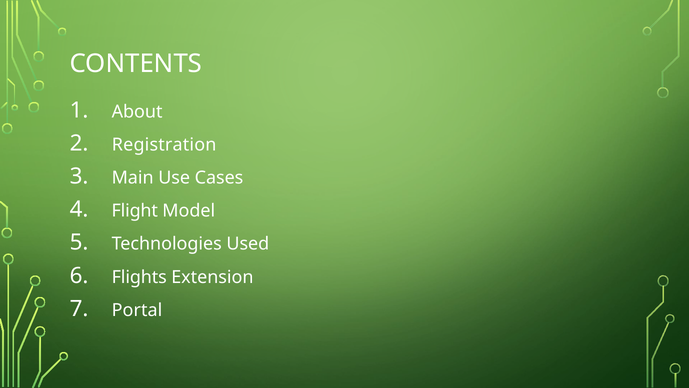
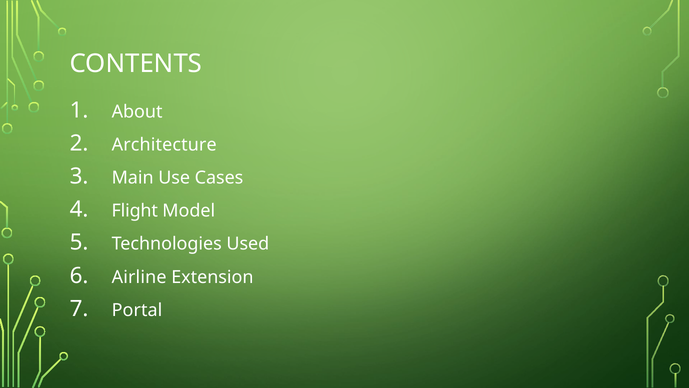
Registration: Registration -> Architecture
Flights: Flights -> Airline
